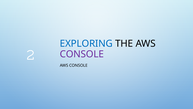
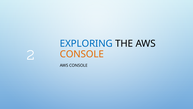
CONSOLE at (82, 54) colour: purple -> orange
